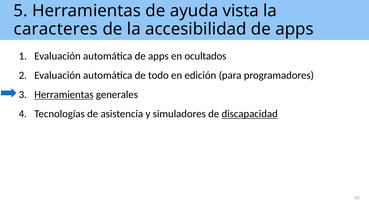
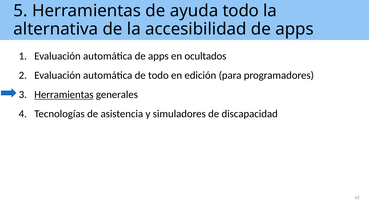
ayuda vista: vista -> todo
caracteres: caracteres -> alternativa
discapacidad underline: present -> none
